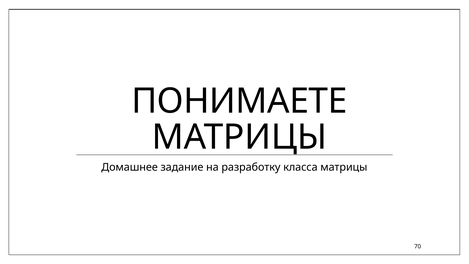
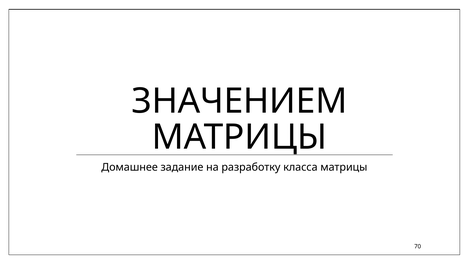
ПОНИМАЕТЕ: ПОНИМАЕТЕ -> ЗНАЧЕНИЕМ
